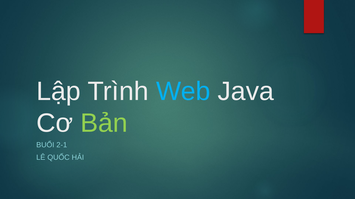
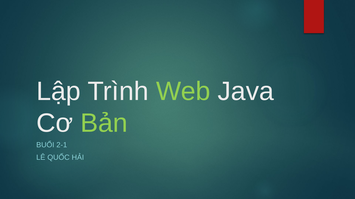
Web colour: light blue -> light green
